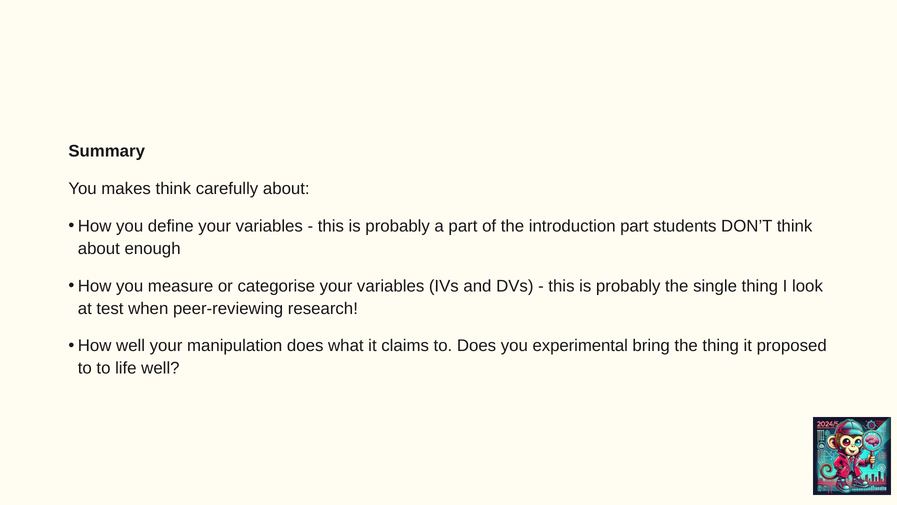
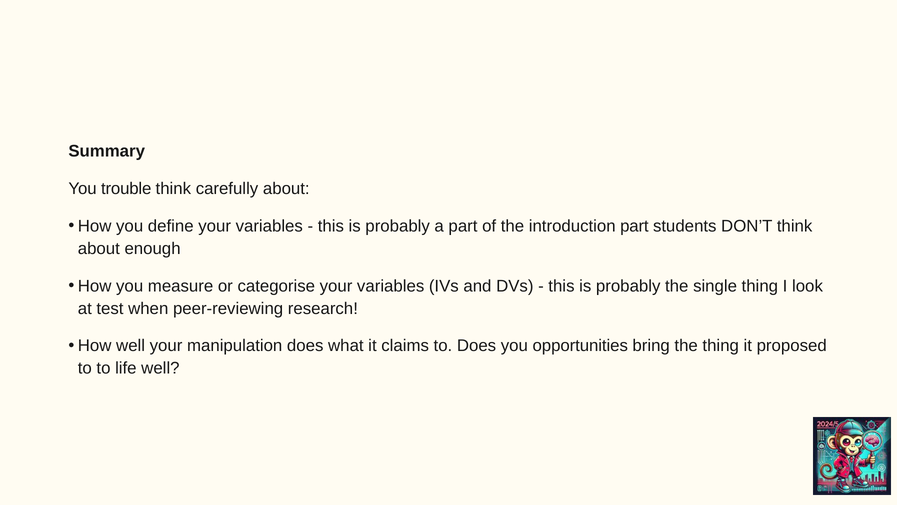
makes: makes -> trouble
experimental: experimental -> opportunities
